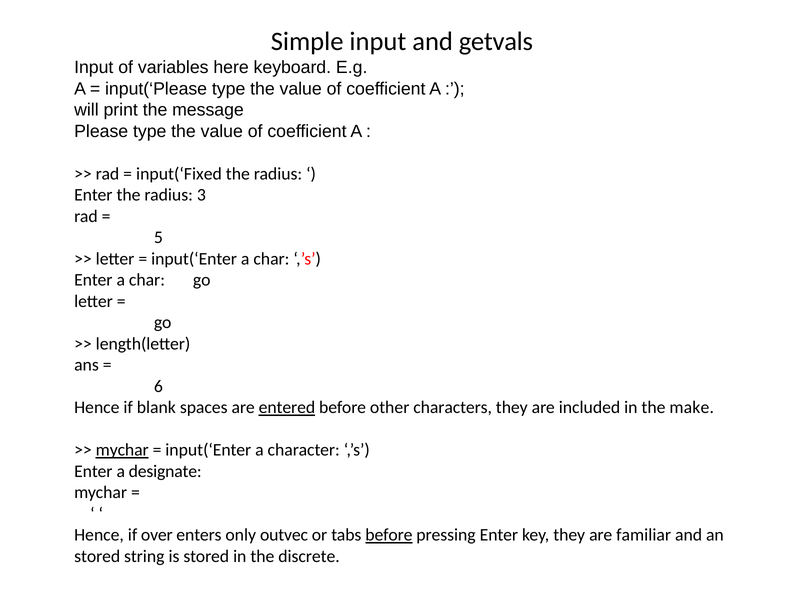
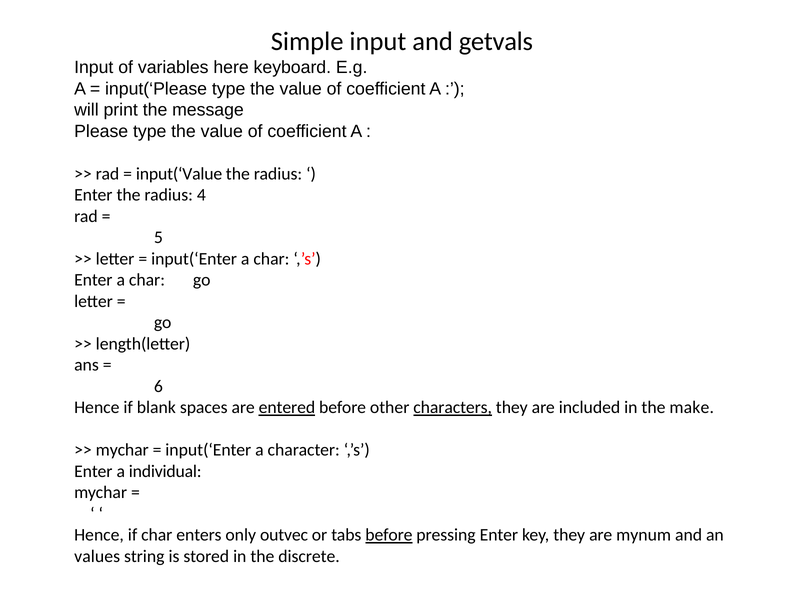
input(‘Fixed: input(‘Fixed -> input(‘Value
3: 3 -> 4
characters underline: none -> present
mychar at (122, 450) underline: present -> none
designate: designate -> individual
if over: over -> char
familiar: familiar -> mynum
stored at (97, 556): stored -> values
